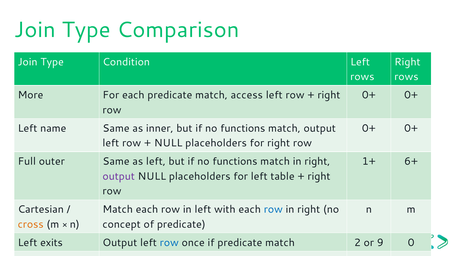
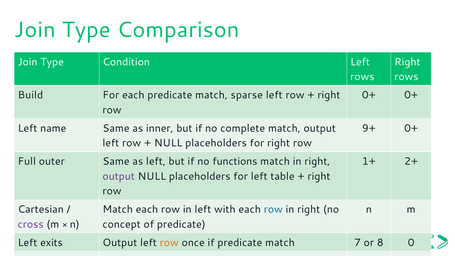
More: More -> Build
access: access -> sparse
functions at (243, 128): functions -> complete
0+ at (369, 128): 0+ -> 9+
6+: 6+ -> 2+
cross colour: orange -> purple
row at (169, 243) colour: blue -> orange
2: 2 -> 7
9: 9 -> 8
